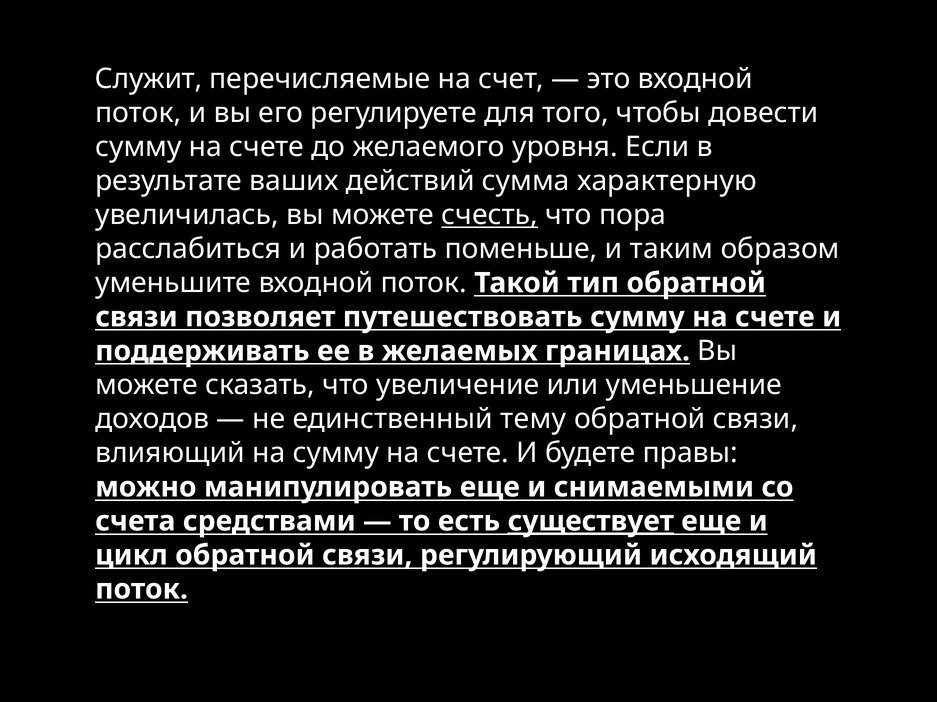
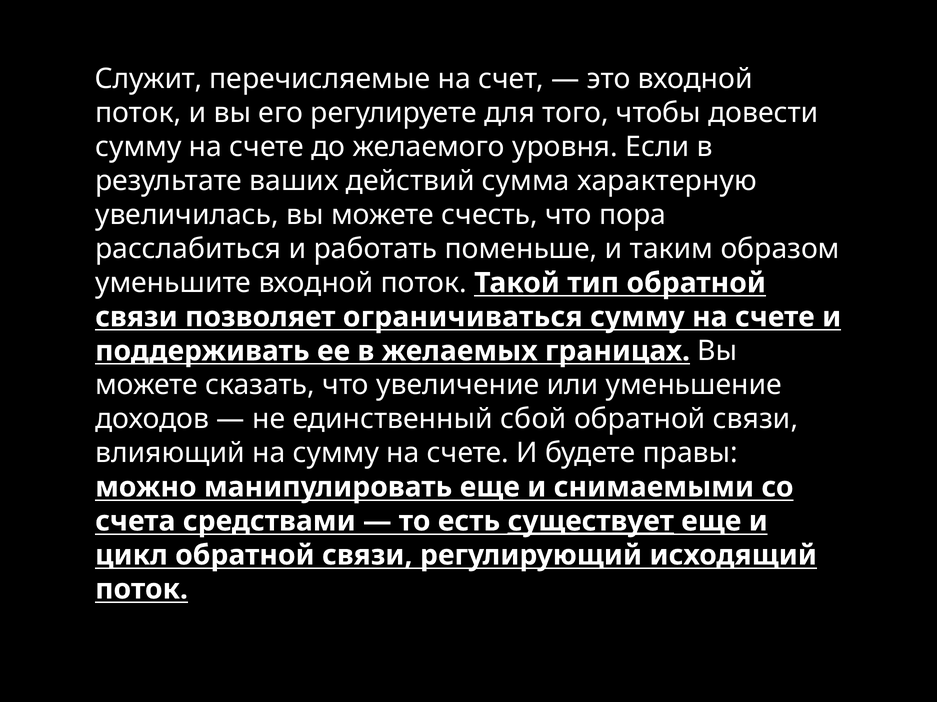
счесть underline: present -> none
путешествовать: путешествовать -> ограничиваться
тему: тему -> сбой
